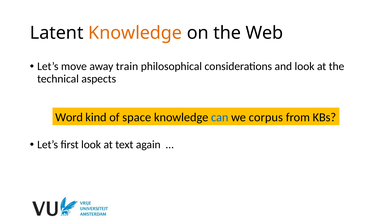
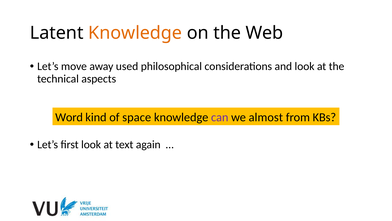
train: train -> used
can colour: blue -> purple
corpus: corpus -> almost
